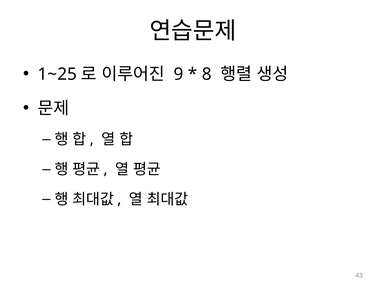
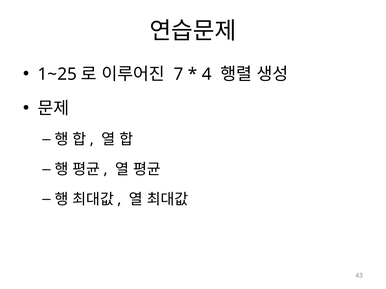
9: 9 -> 7
8: 8 -> 4
